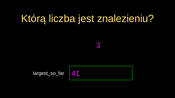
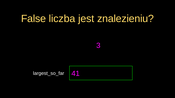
Którą: Którą -> False
